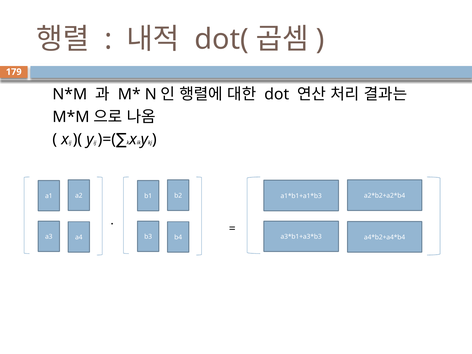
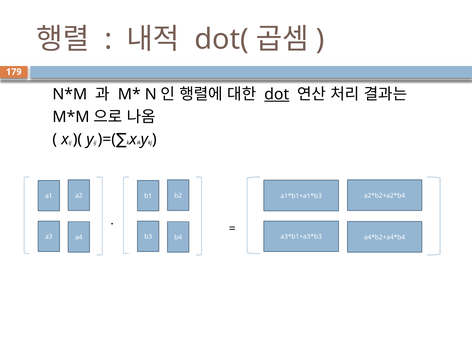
dot underline: none -> present
